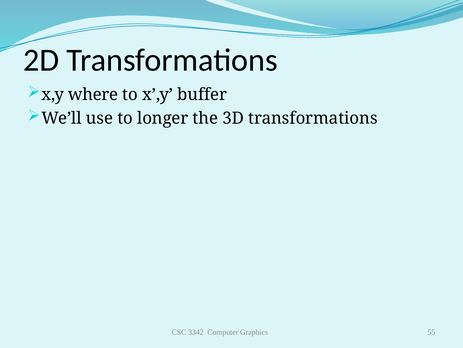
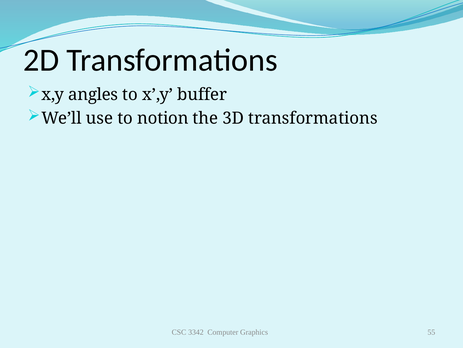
where: where -> angles
longer: longer -> notion
